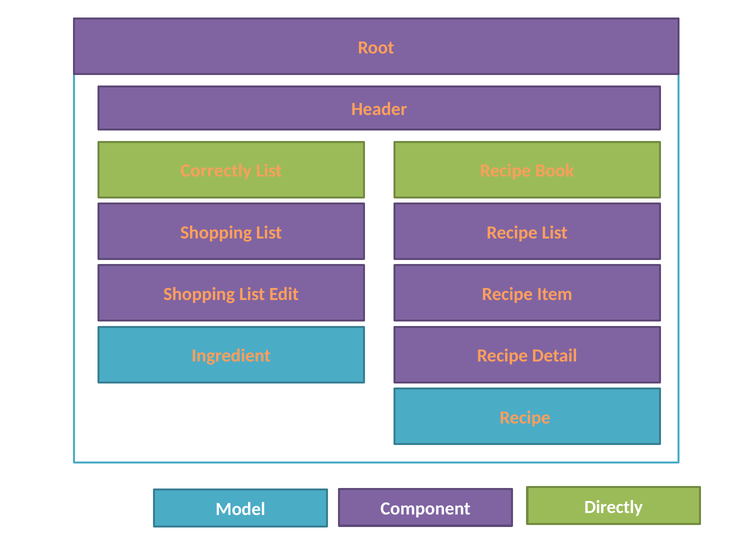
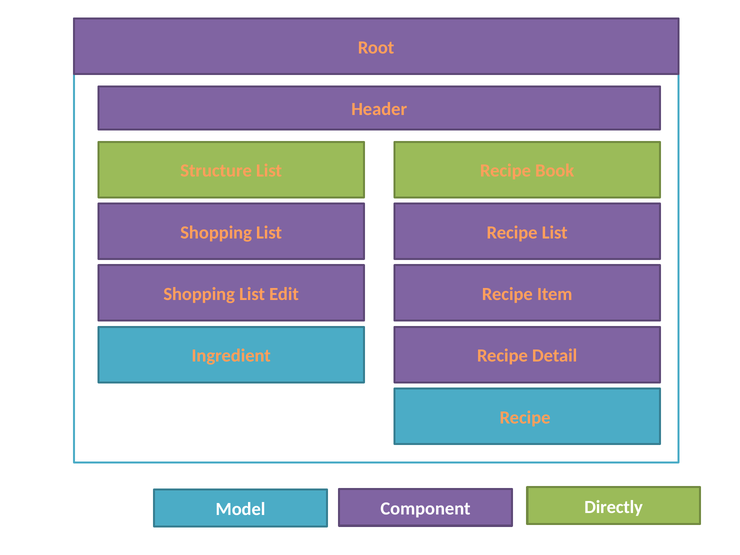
Correctly: Correctly -> Structure
